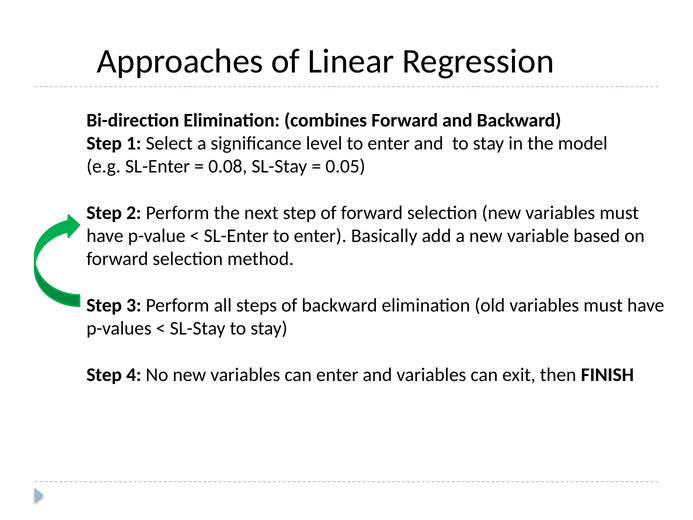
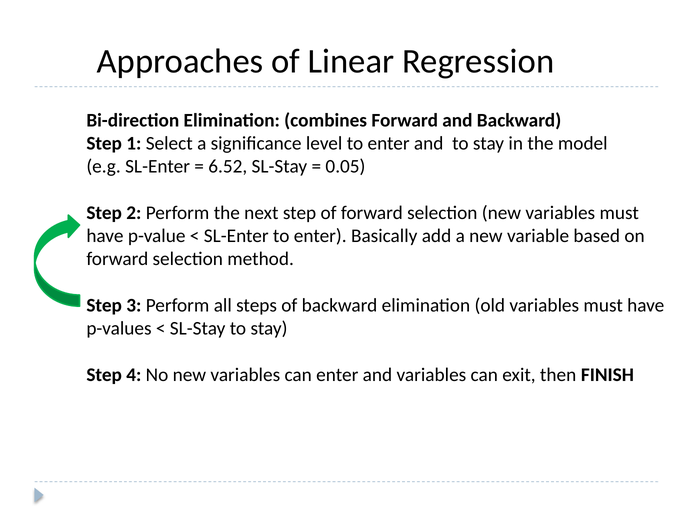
0.08: 0.08 -> 6.52
